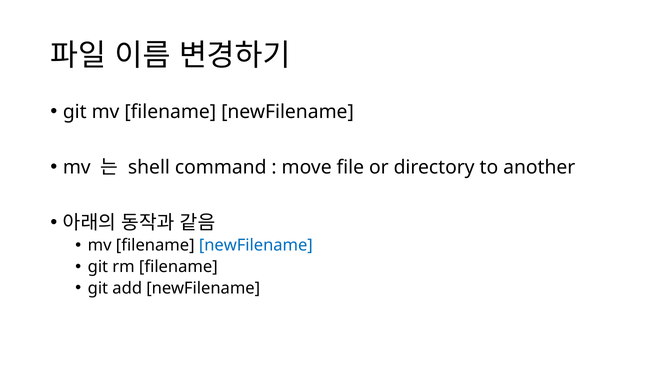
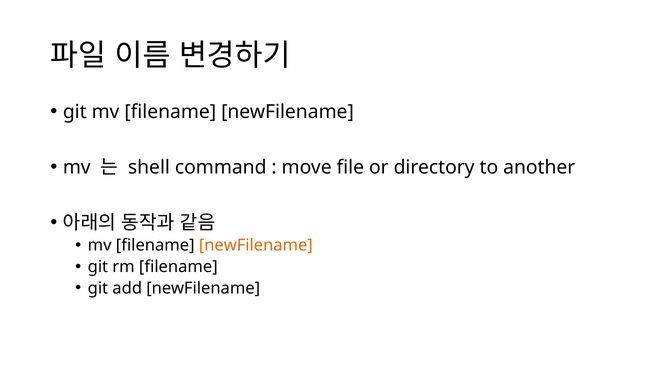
newFilename at (256, 246) colour: blue -> orange
